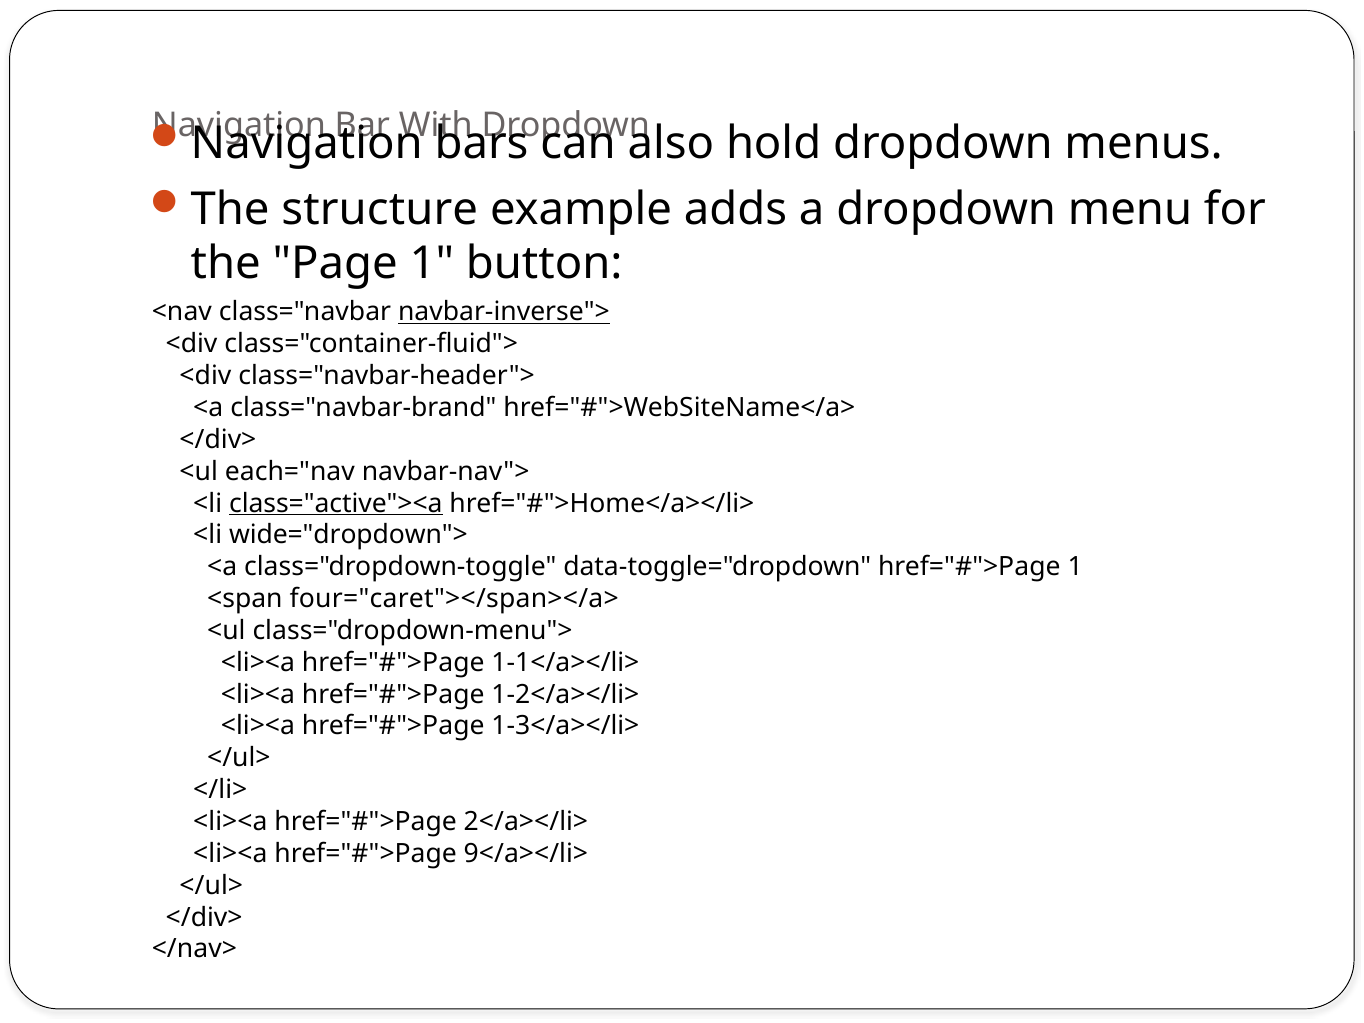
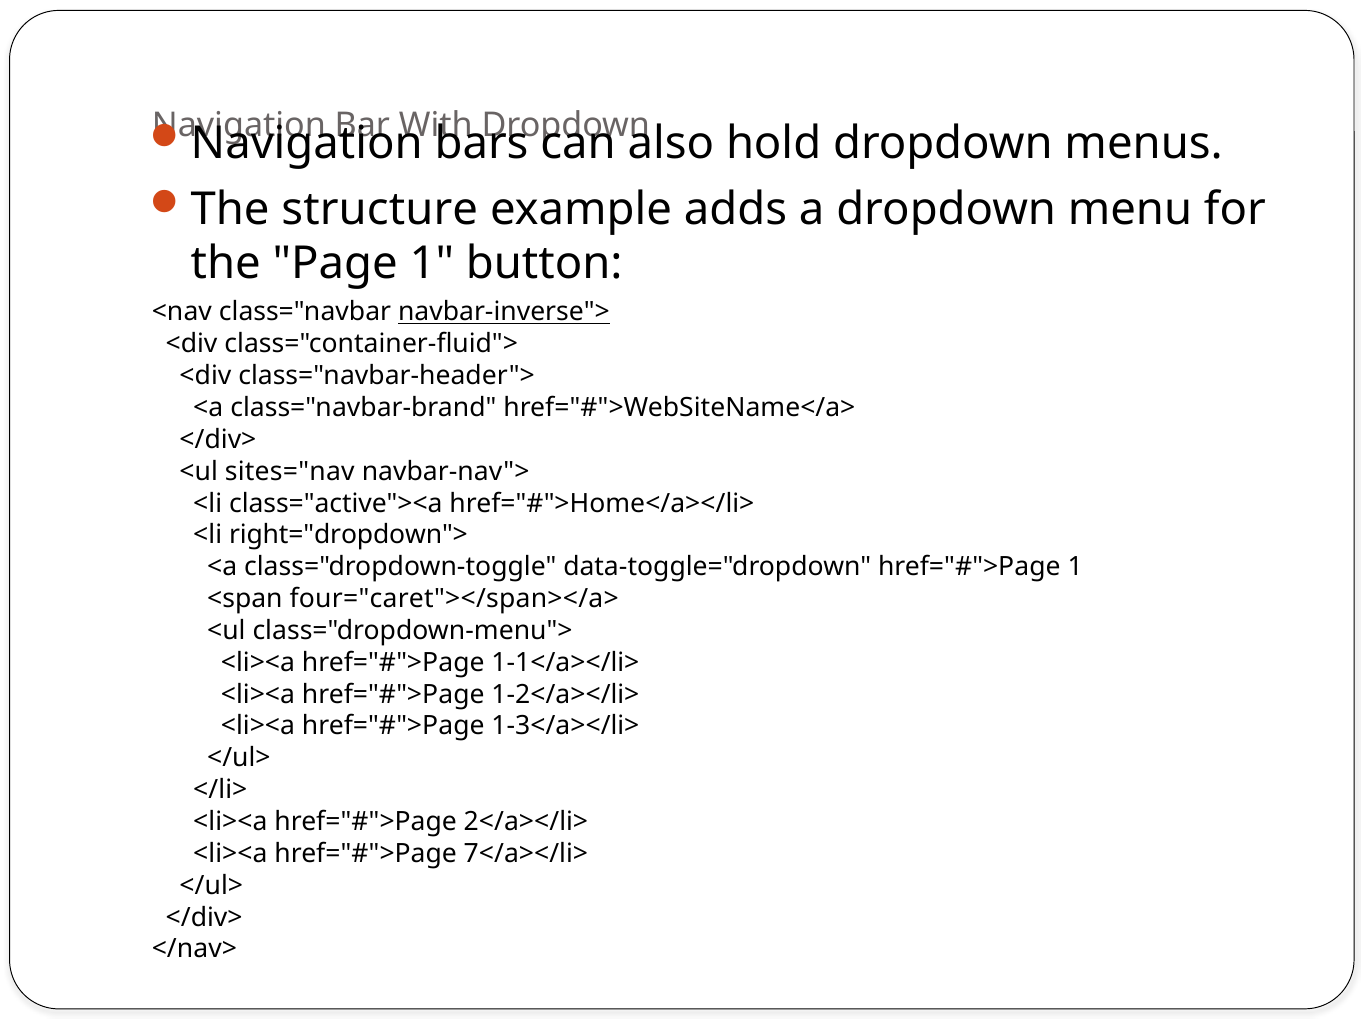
each="nav: each="nav -> sites="nav
class="active"><a underline: present -> none
wide="dropdown">: wide="dropdown"> -> right="dropdown">
9</a></li>: 9</a></li> -> 7</a></li>
